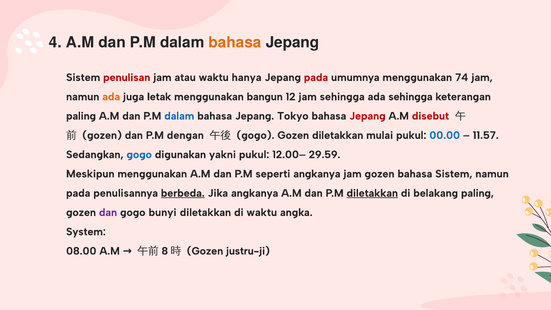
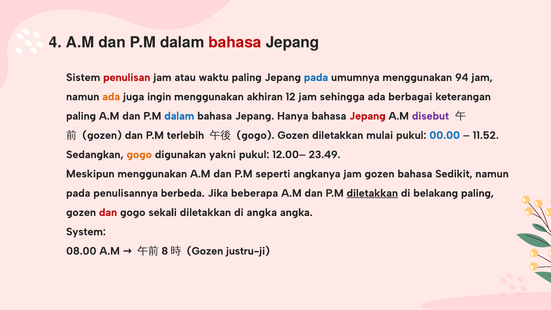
bahasa at (235, 43) colour: orange -> red
waktu hanya: hanya -> paling
pada at (316, 77) colour: red -> blue
74: 74 -> 94
letak: letak -> ingin
bangun: bangun -> akhiran
ada sehingga: sehingga -> berbagai
Tokyo: Tokyo -> Hanya
disebut colour: red -> purple
dengan: dengan -> terlebih
11.57: 11.57 -> 11.52
gogo at (139, 155) colour: blue -> orange
29.59: 29.59 -> 23.49
bahasa Sistem: Sistem -> Sedikit
berbeda underline: present -> none
Jika angkanya: angkanya -> beberapa
dan at (108, 212) colour: purple -> red
bunyi: bunyi -> sekali
di waktu: waktu -> angka
